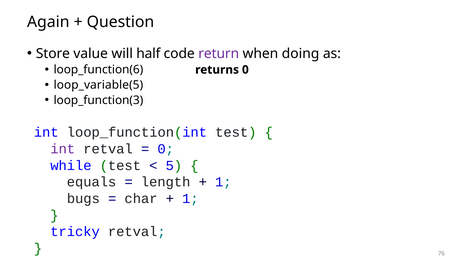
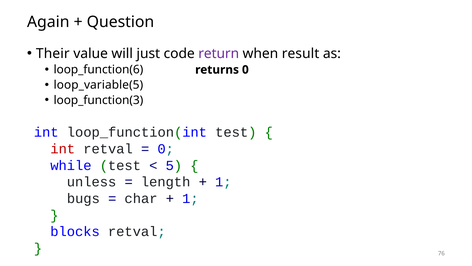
Store: Store -> Their
half: half -> just
doing: doing -> result
int at (63, 149) colour: purple -> red
equals: equals -> unless
tricky: tricky -> blocks
